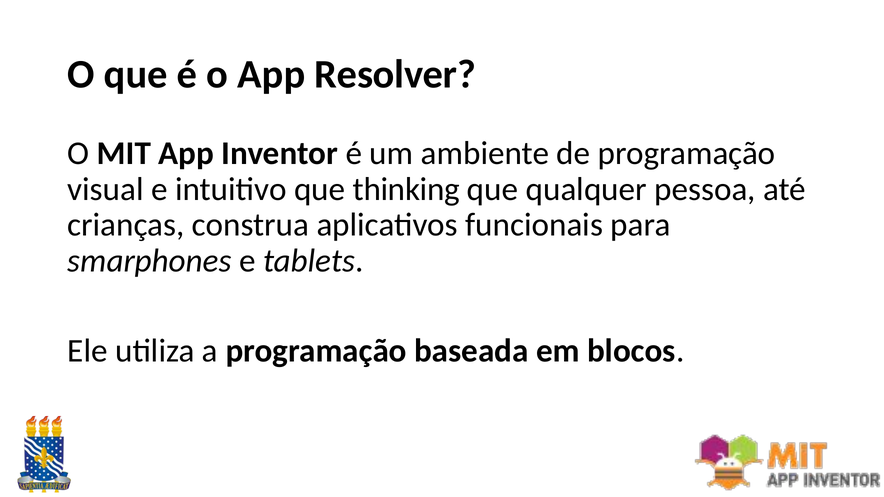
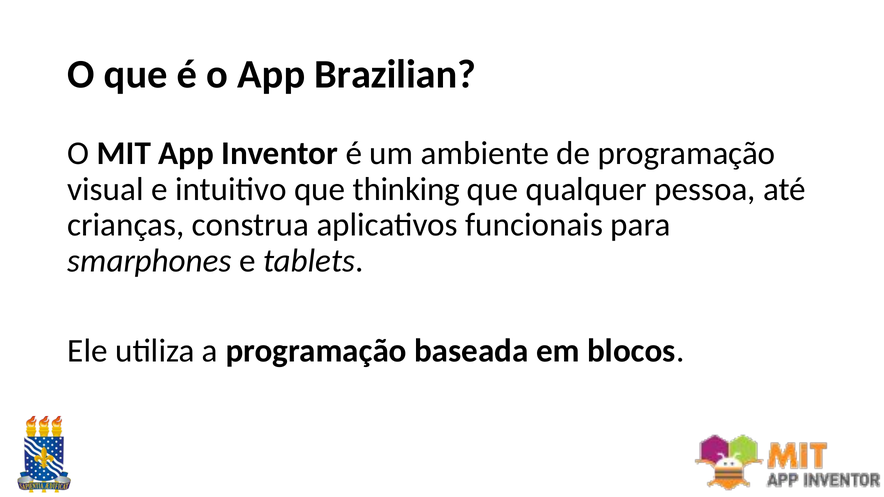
Resolver: Resolver -> Brazilian
